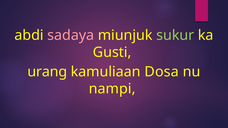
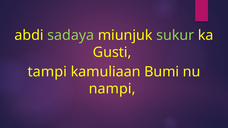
sadaya colour: pink -> light green
urang: urang -> tampi
Dosa: Dosa -> Bumi
